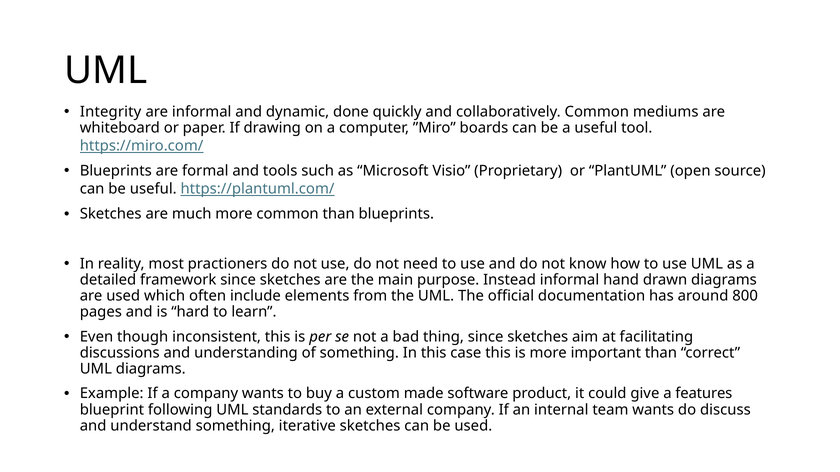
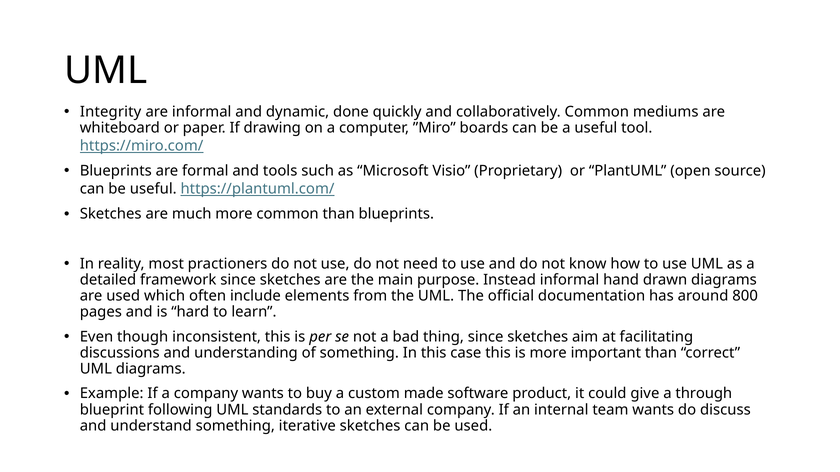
features: features -> through
